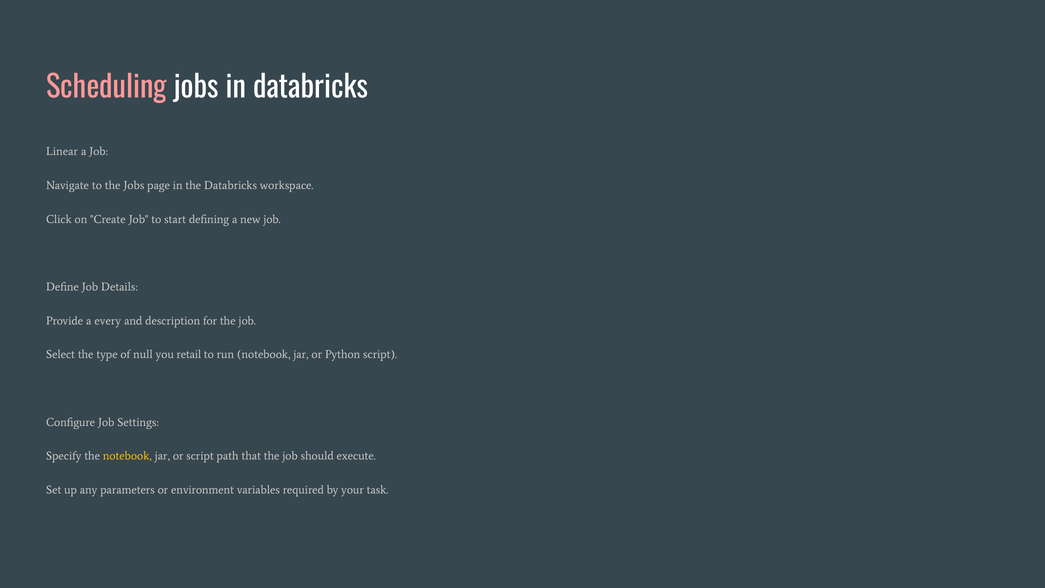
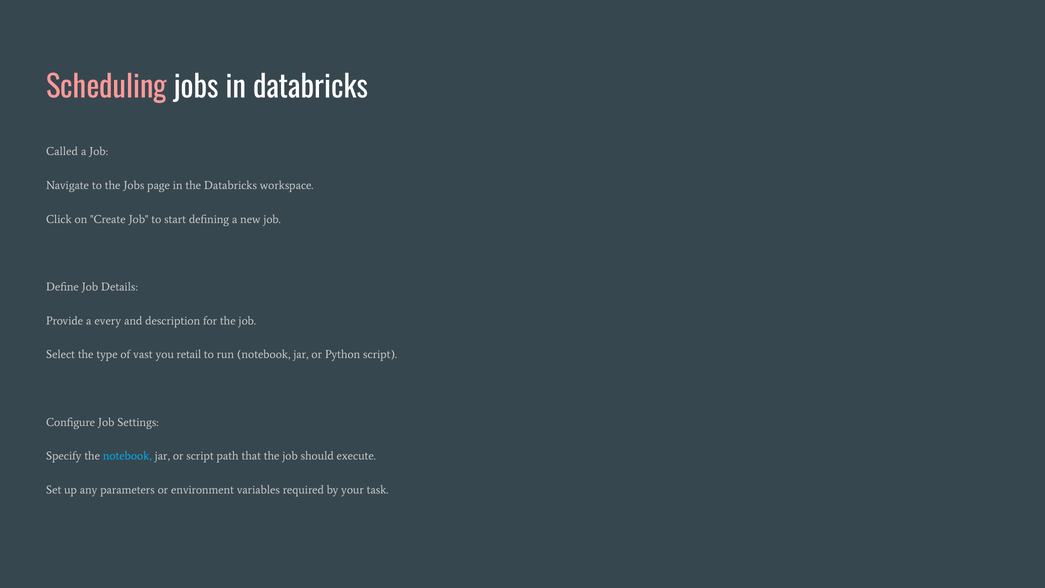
Linear: Linear -> Called
null: null -> vast
notebook at (127, 456) colour: yellow -> light blue
